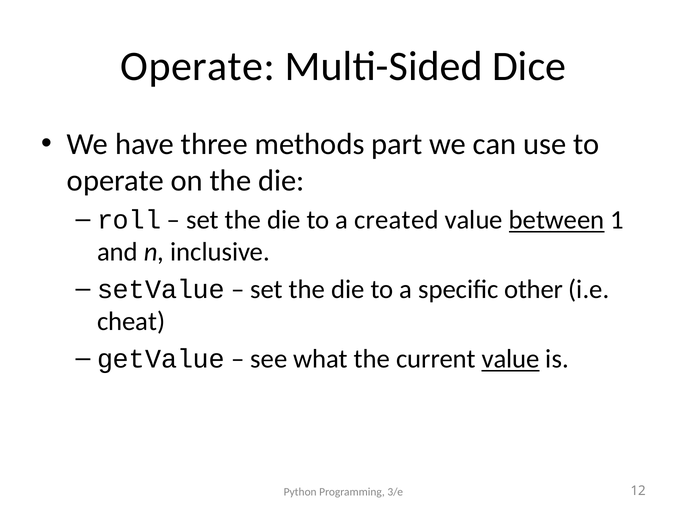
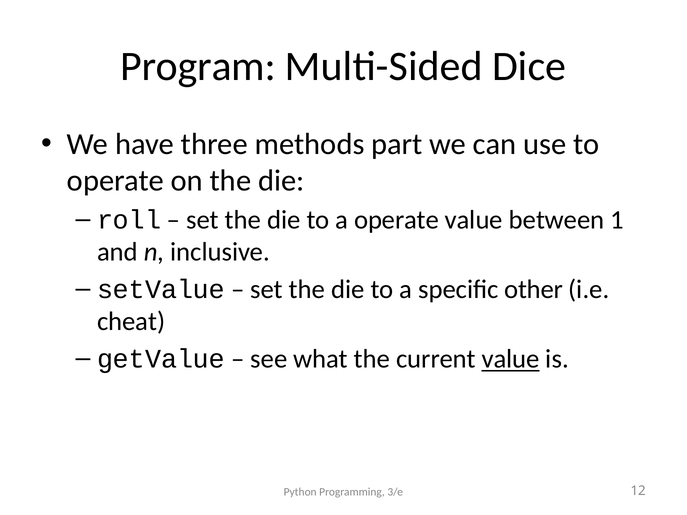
Operate at (198, 67): Operate -> Program
a created: created -> operate
between underline: present -> none
